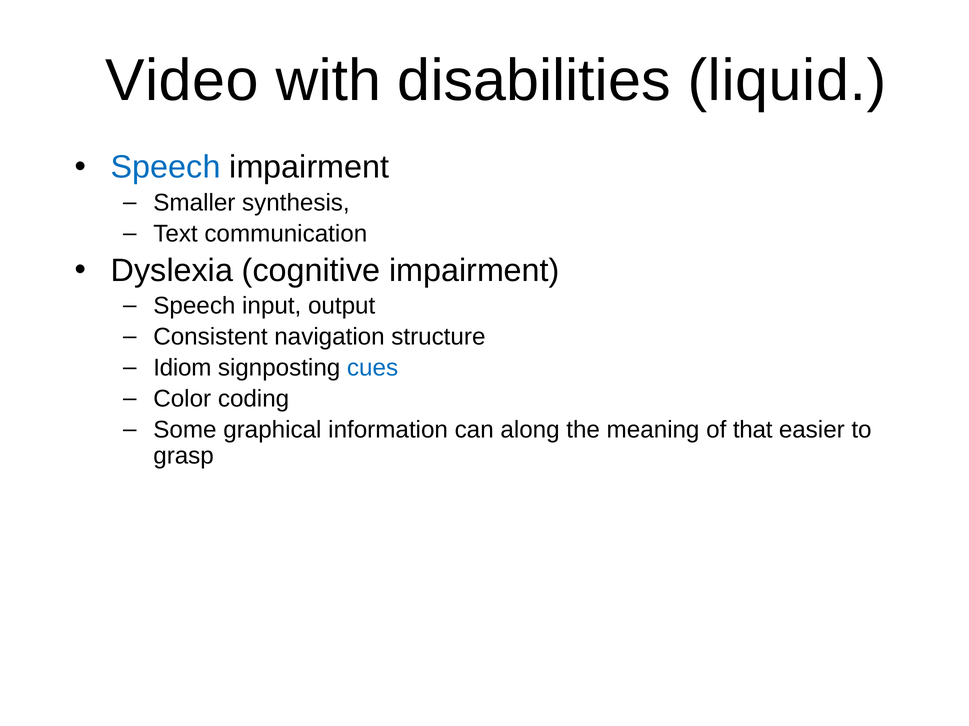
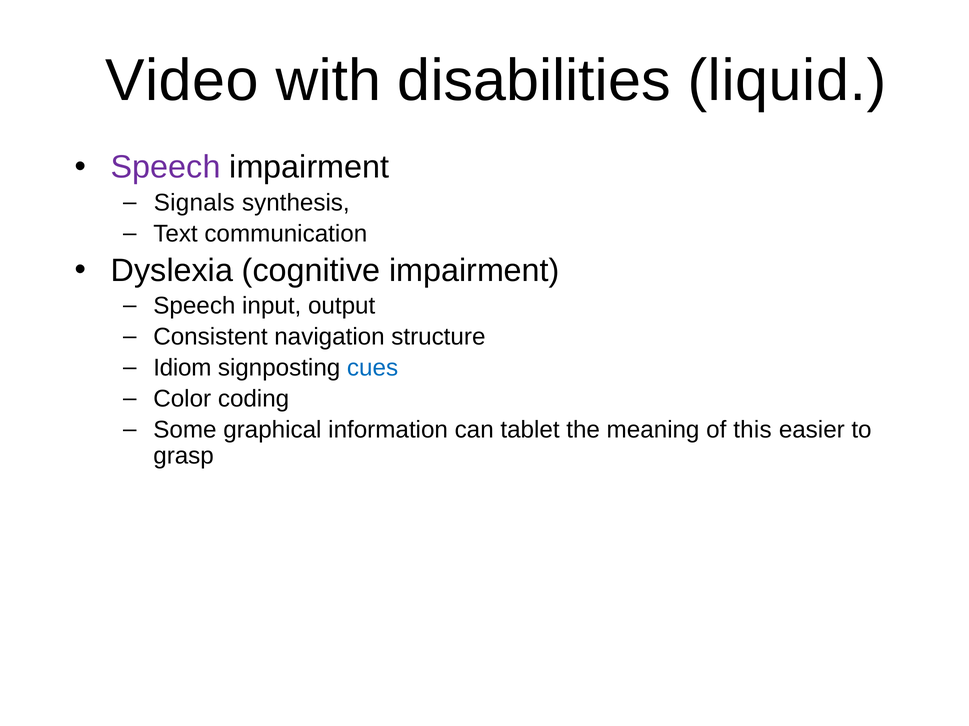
Speech at (166, 167) colour: blue -> purple
Smaller: Smaller -> Signals
along: along -> tablet
that: that -> this
